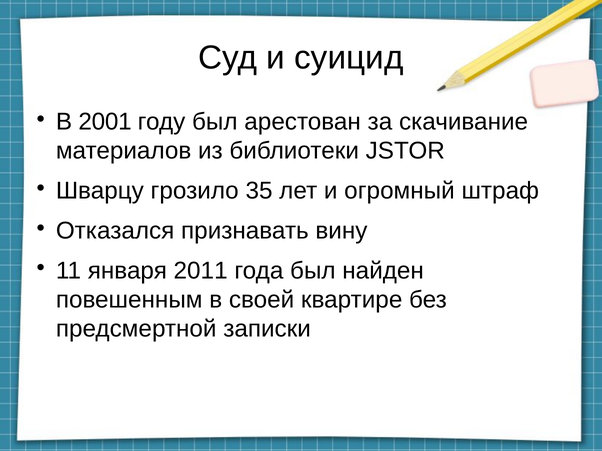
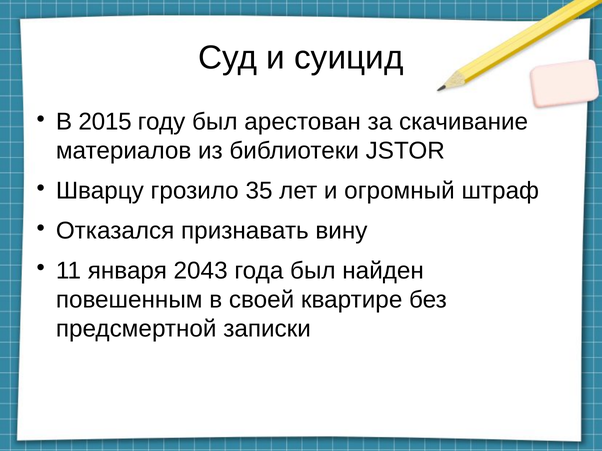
2001: 2001 -> 2015
2011: 2011 -> 2043
